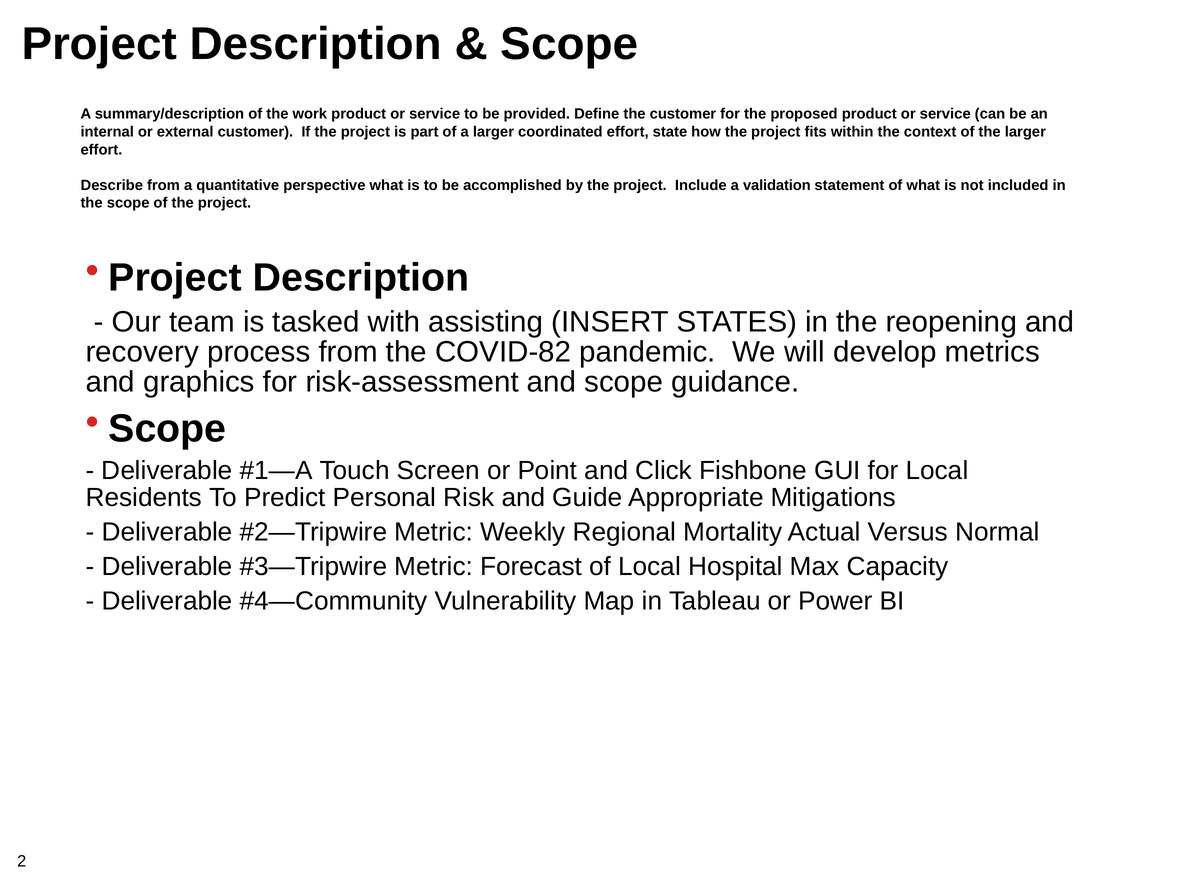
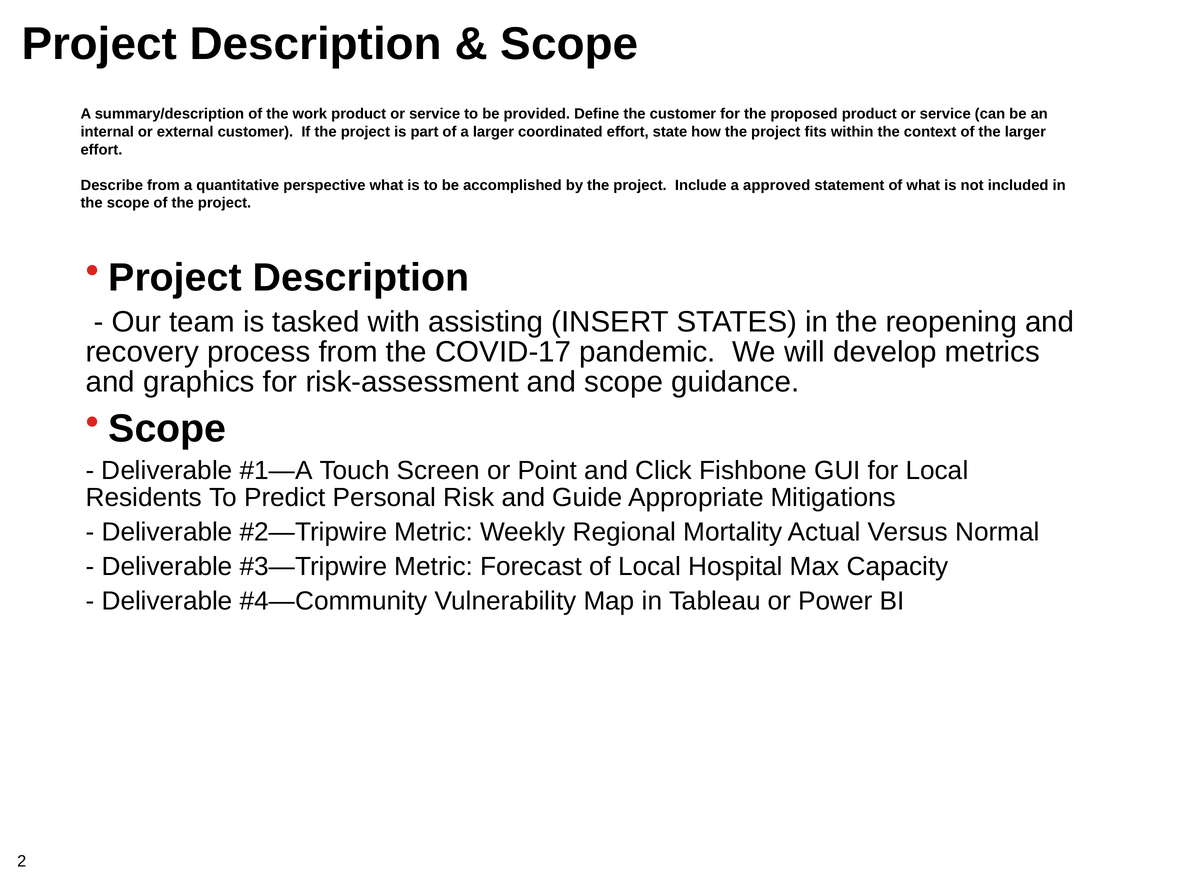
validation: validation -> approved
COVID-82: COVID-82 -> COVID-17
